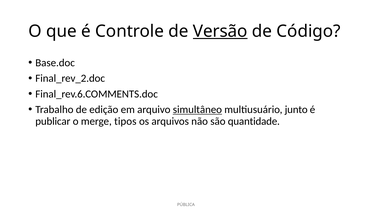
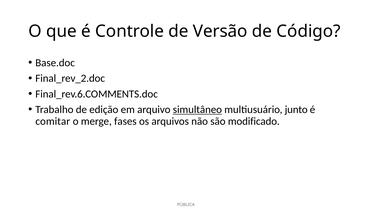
Versão underline: present -> none
publicar: publicar -> comitar
tipos: tipos -> fases
quantidade: quantidade -> modificado
